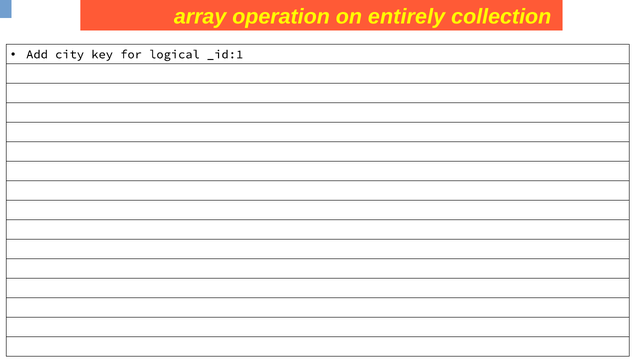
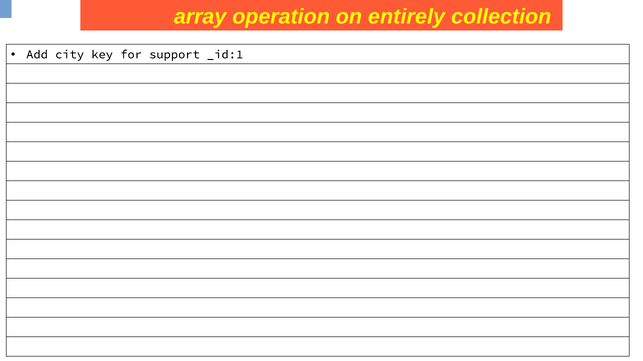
logical: logical -> support
